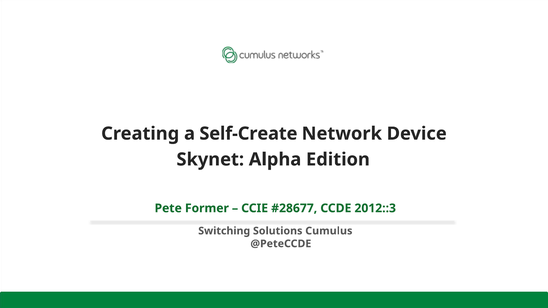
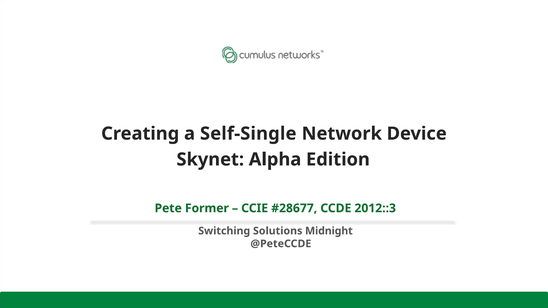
Self-Create: Self-Create -> Self-Single
Cumulus: Cumulus -> Midnight
